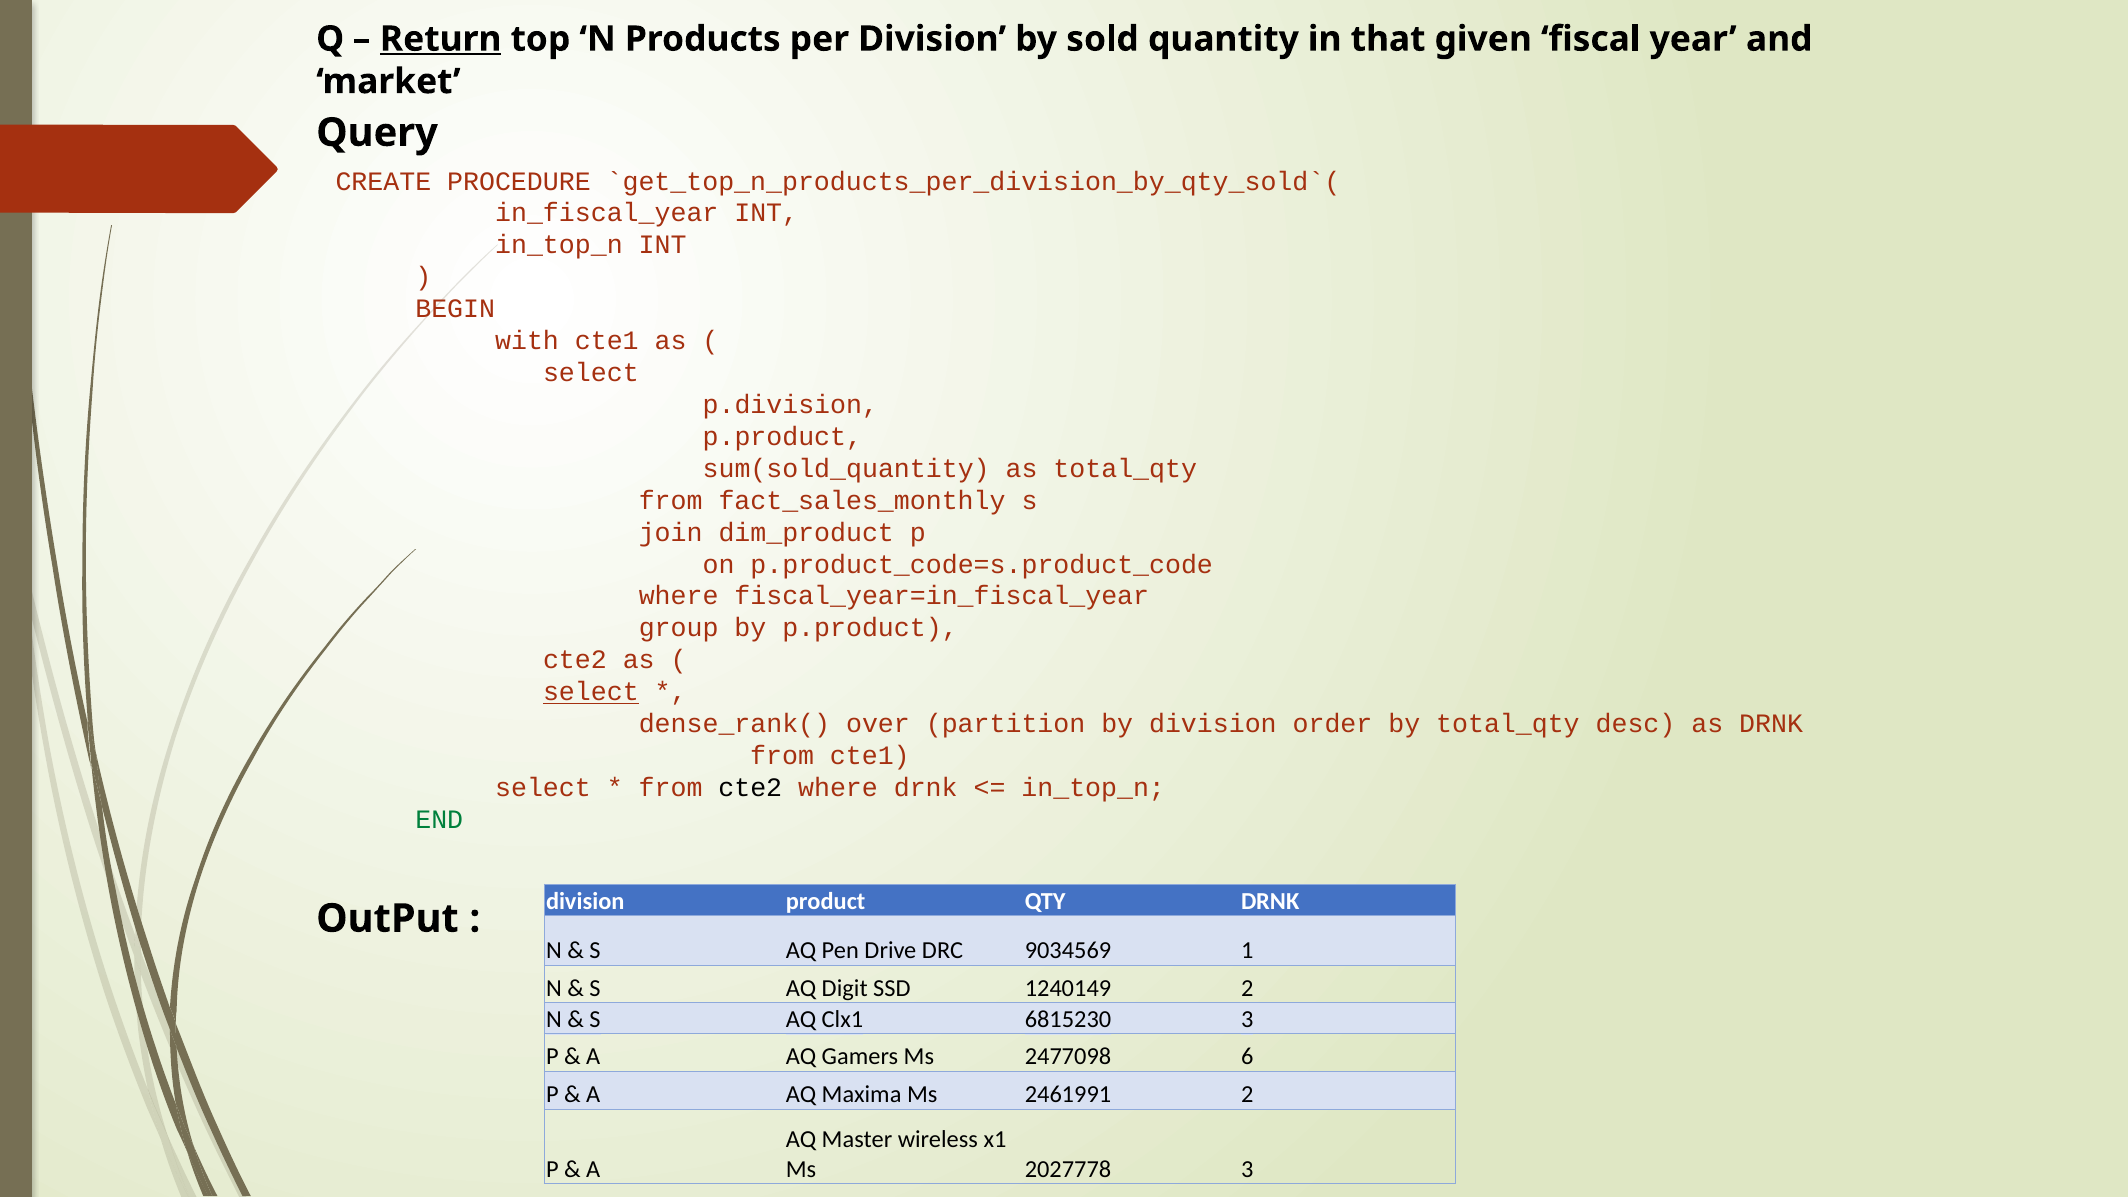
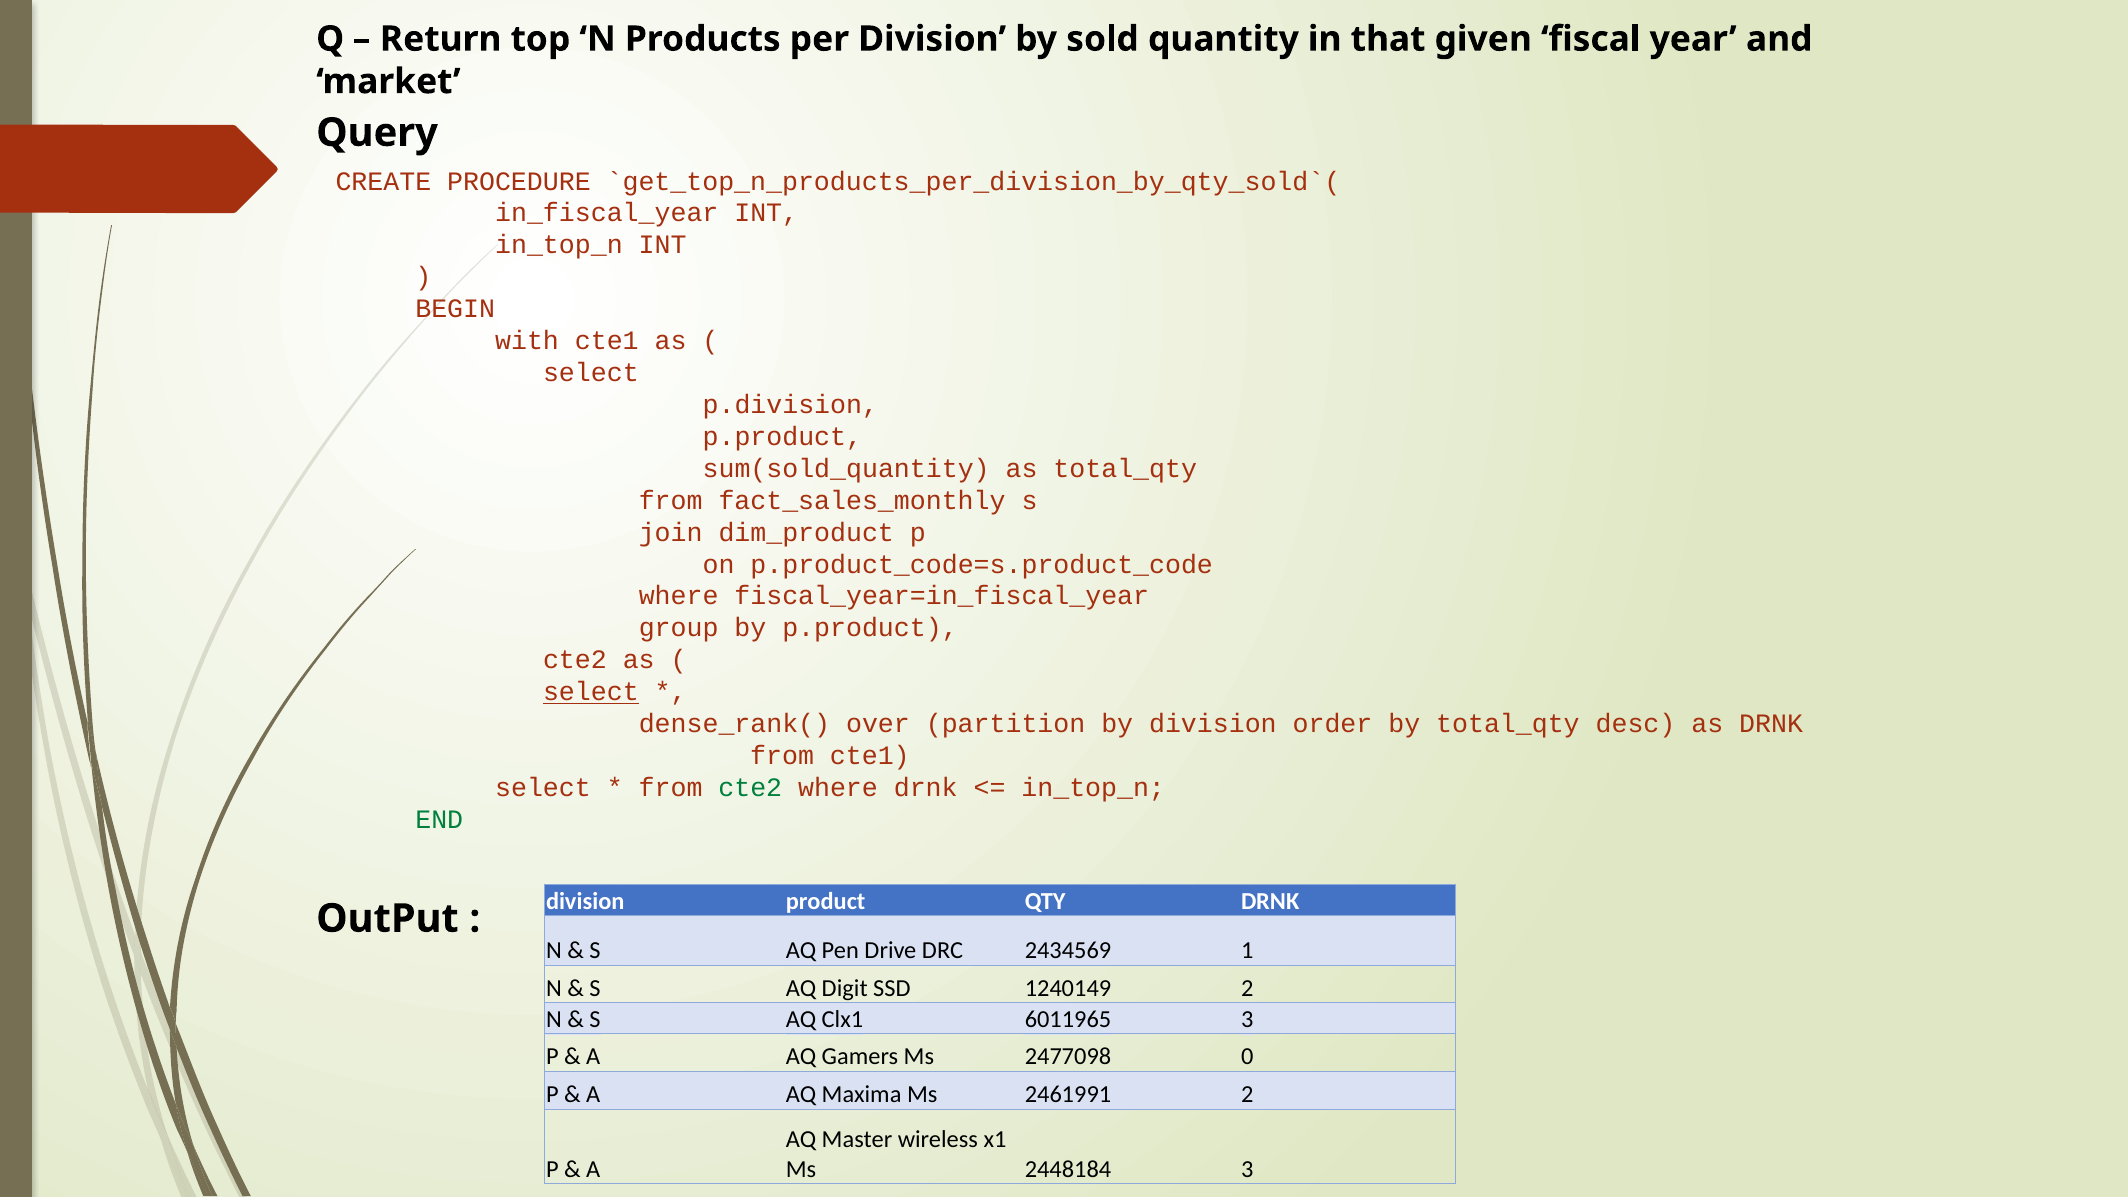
Return underline: present -> none
cte2 at (750, 788) colour: black -> green
9034569: 9034569 -> 2434569
6815230: 6815230 -> 6011965
6: 6 -> 0
2027778: 2027778 -> 2448184
